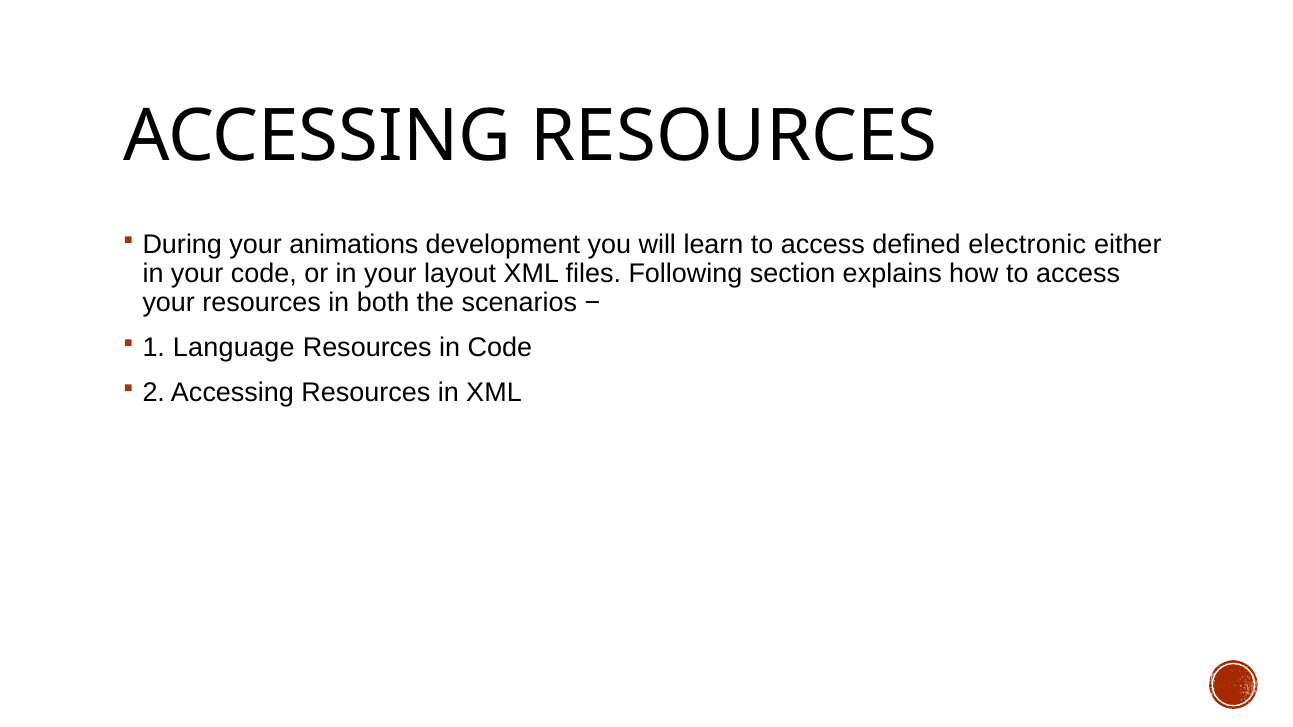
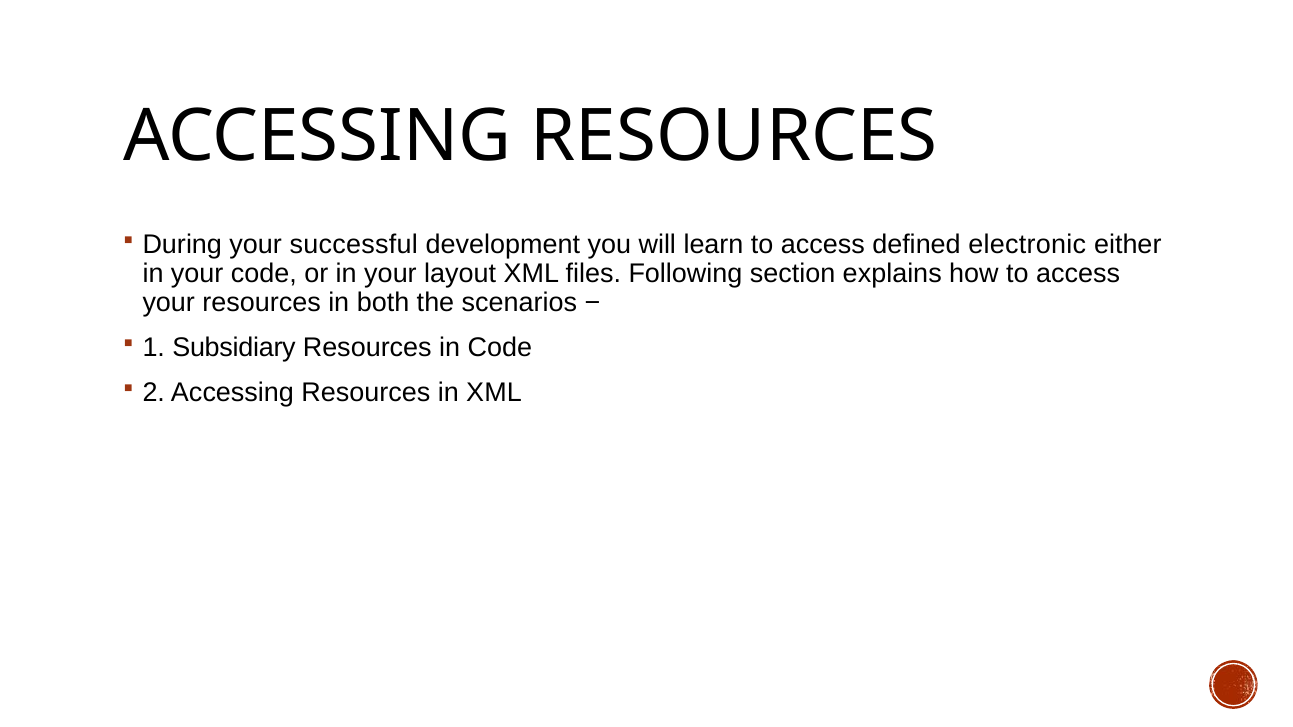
animations: animations -> successful
Language: Language -> Subsidiary
